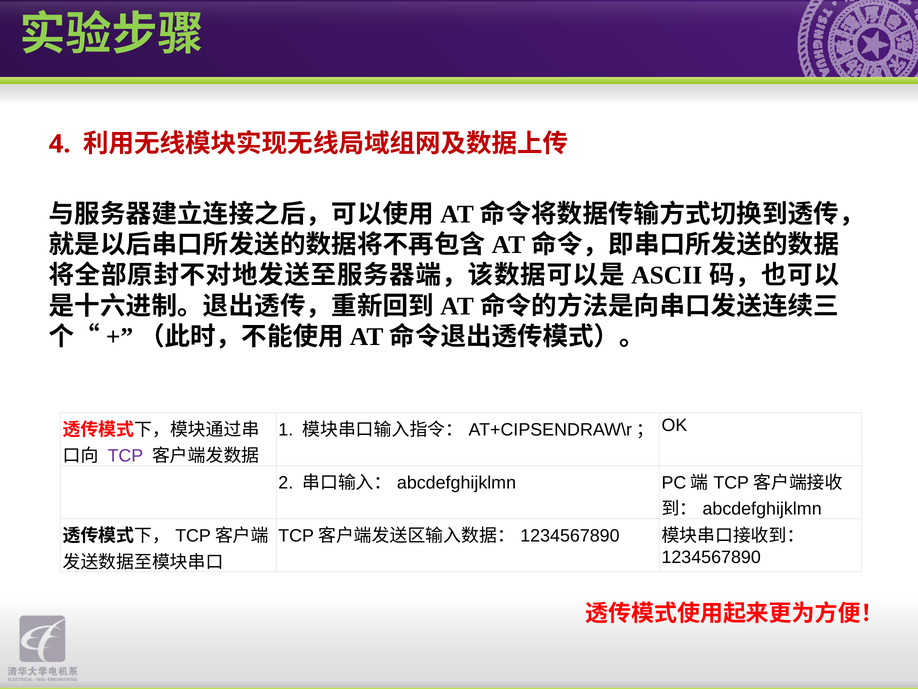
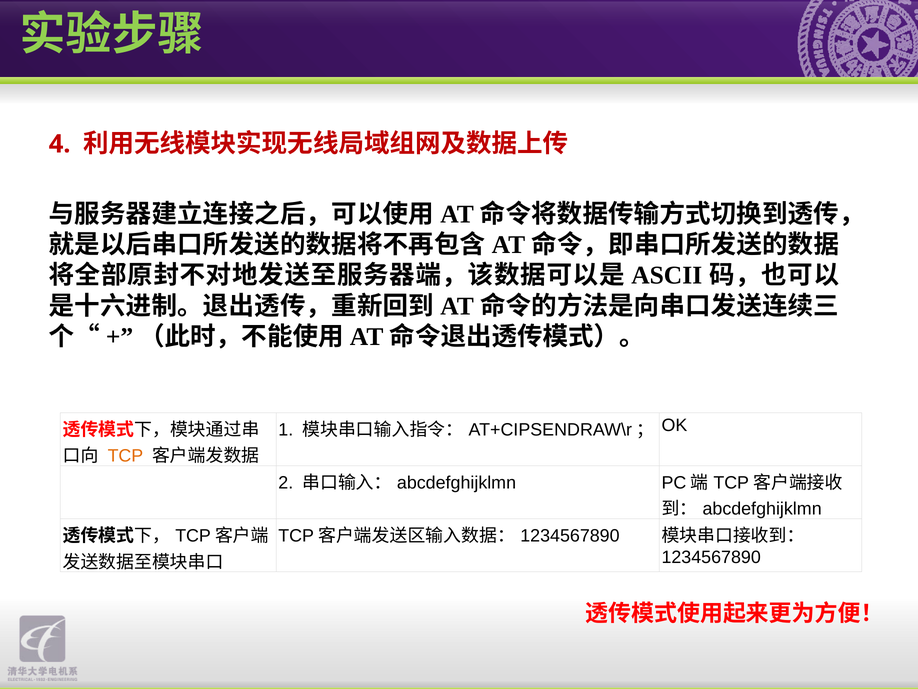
TCP colour: purple -> orange
